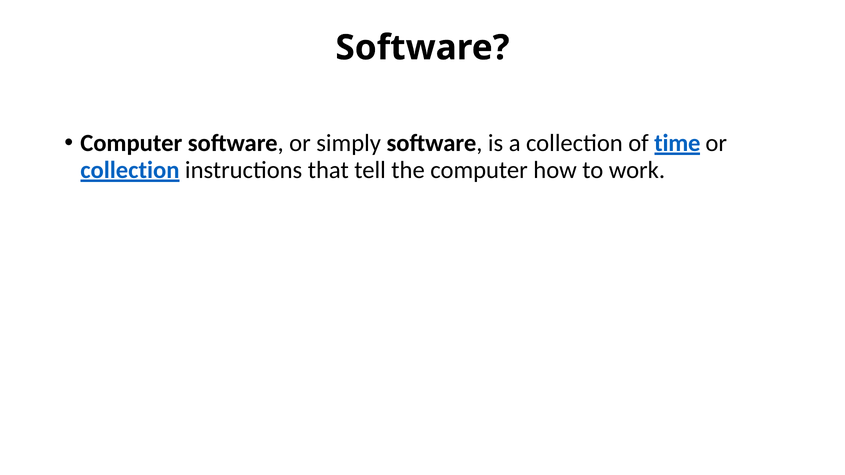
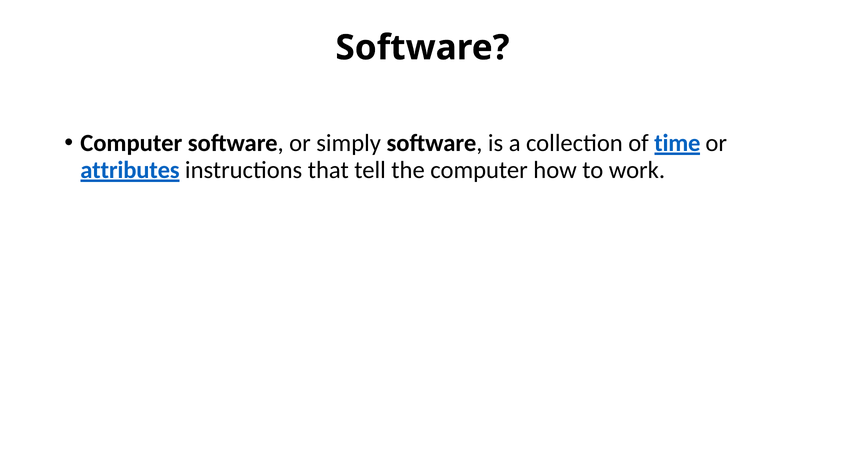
collection at (130, 170): collection -> attributes
